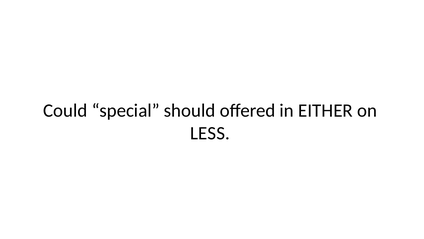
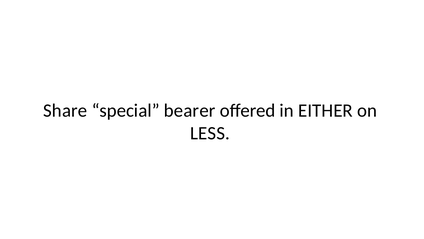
Could: Could -> Share
should: should -> bearer
